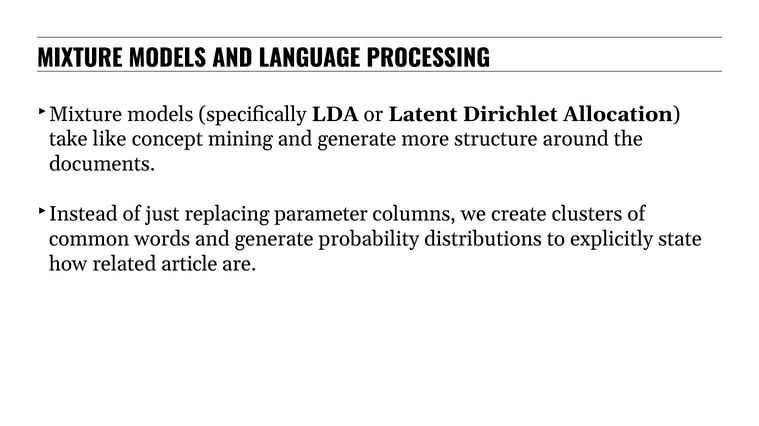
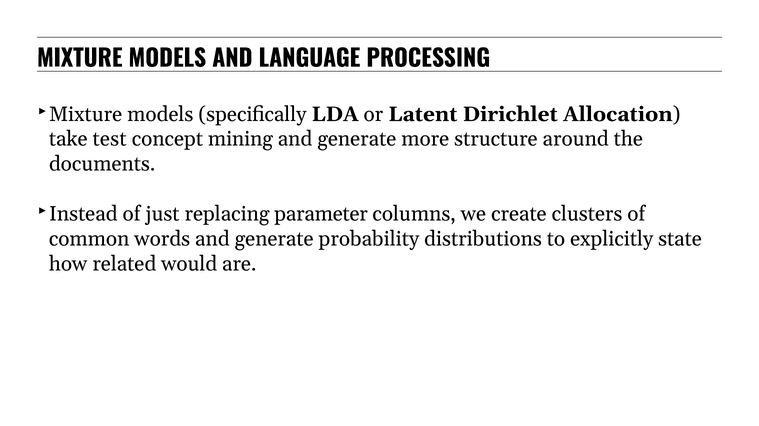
like: like -> test
article: article -> would
